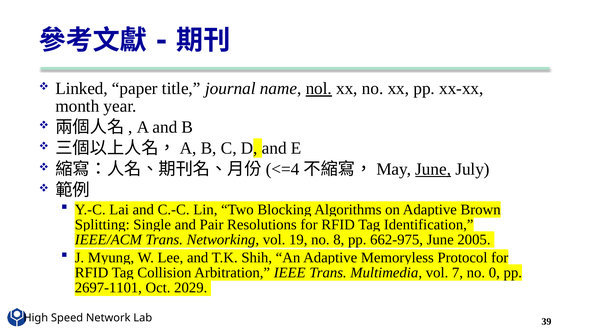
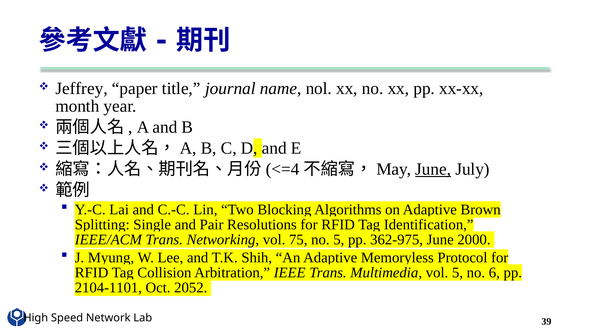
Linked: Linked -> Jeffrey
nol underline: present -> none
19: 19 -> 75
no 8: 8 -> 5
662-975: 662-975 -> 362-975
2005: 2005 -> 2000
vol 7: 7 -> 5
0: 0 -> 6
2697-1101: 2697-1101 -> 2104-1101
2029: 2029 -> 2052
